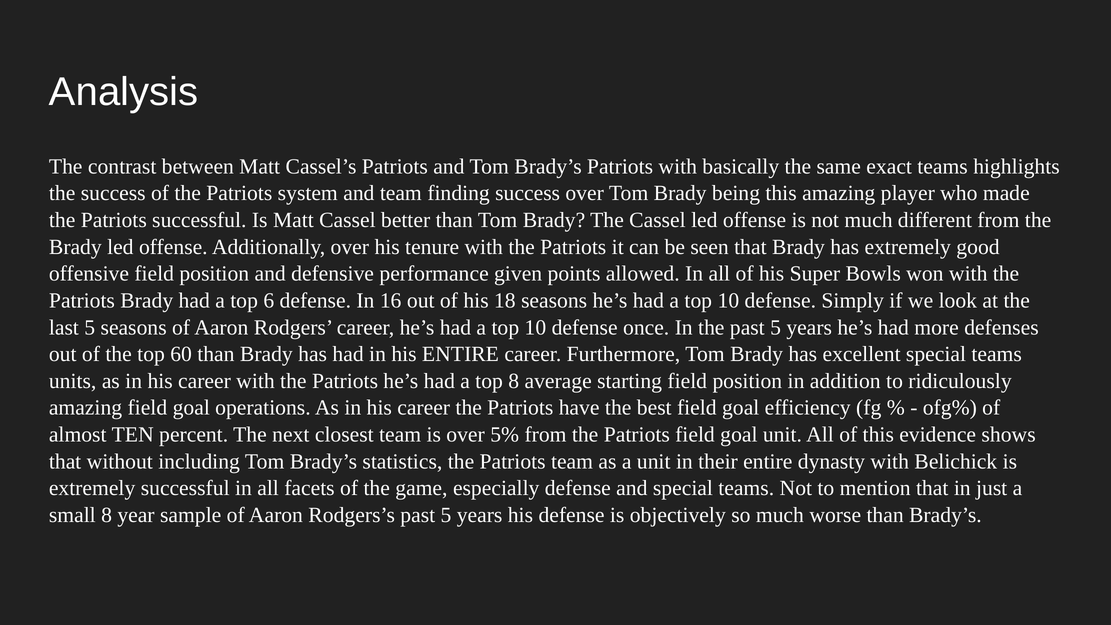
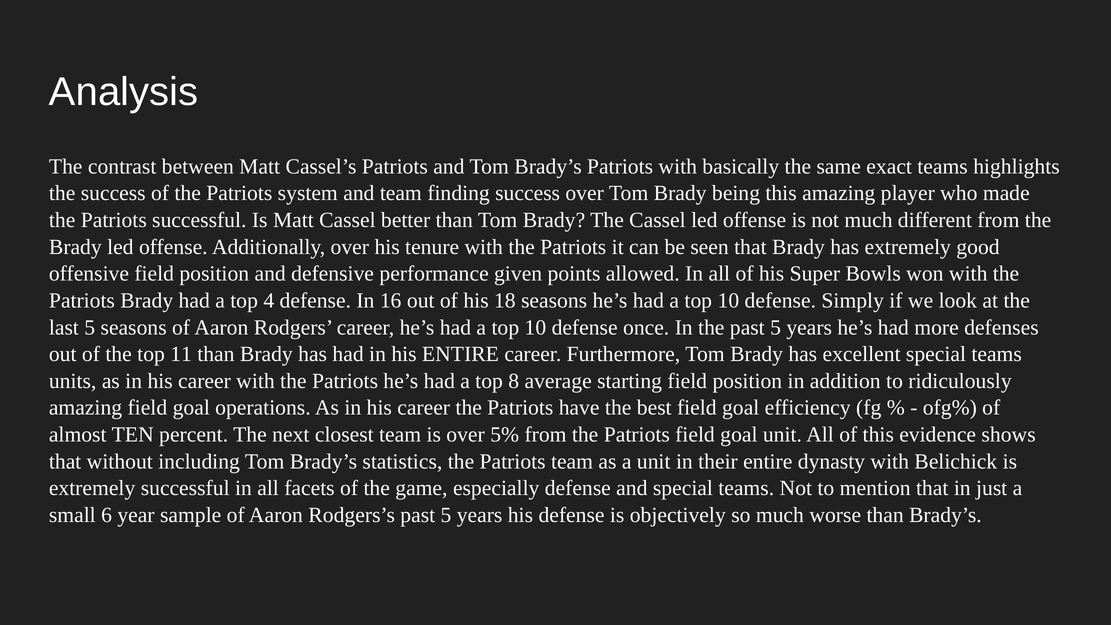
6: 6 -> 4
60: 60 -> 11
small 8: 8 -> 6
